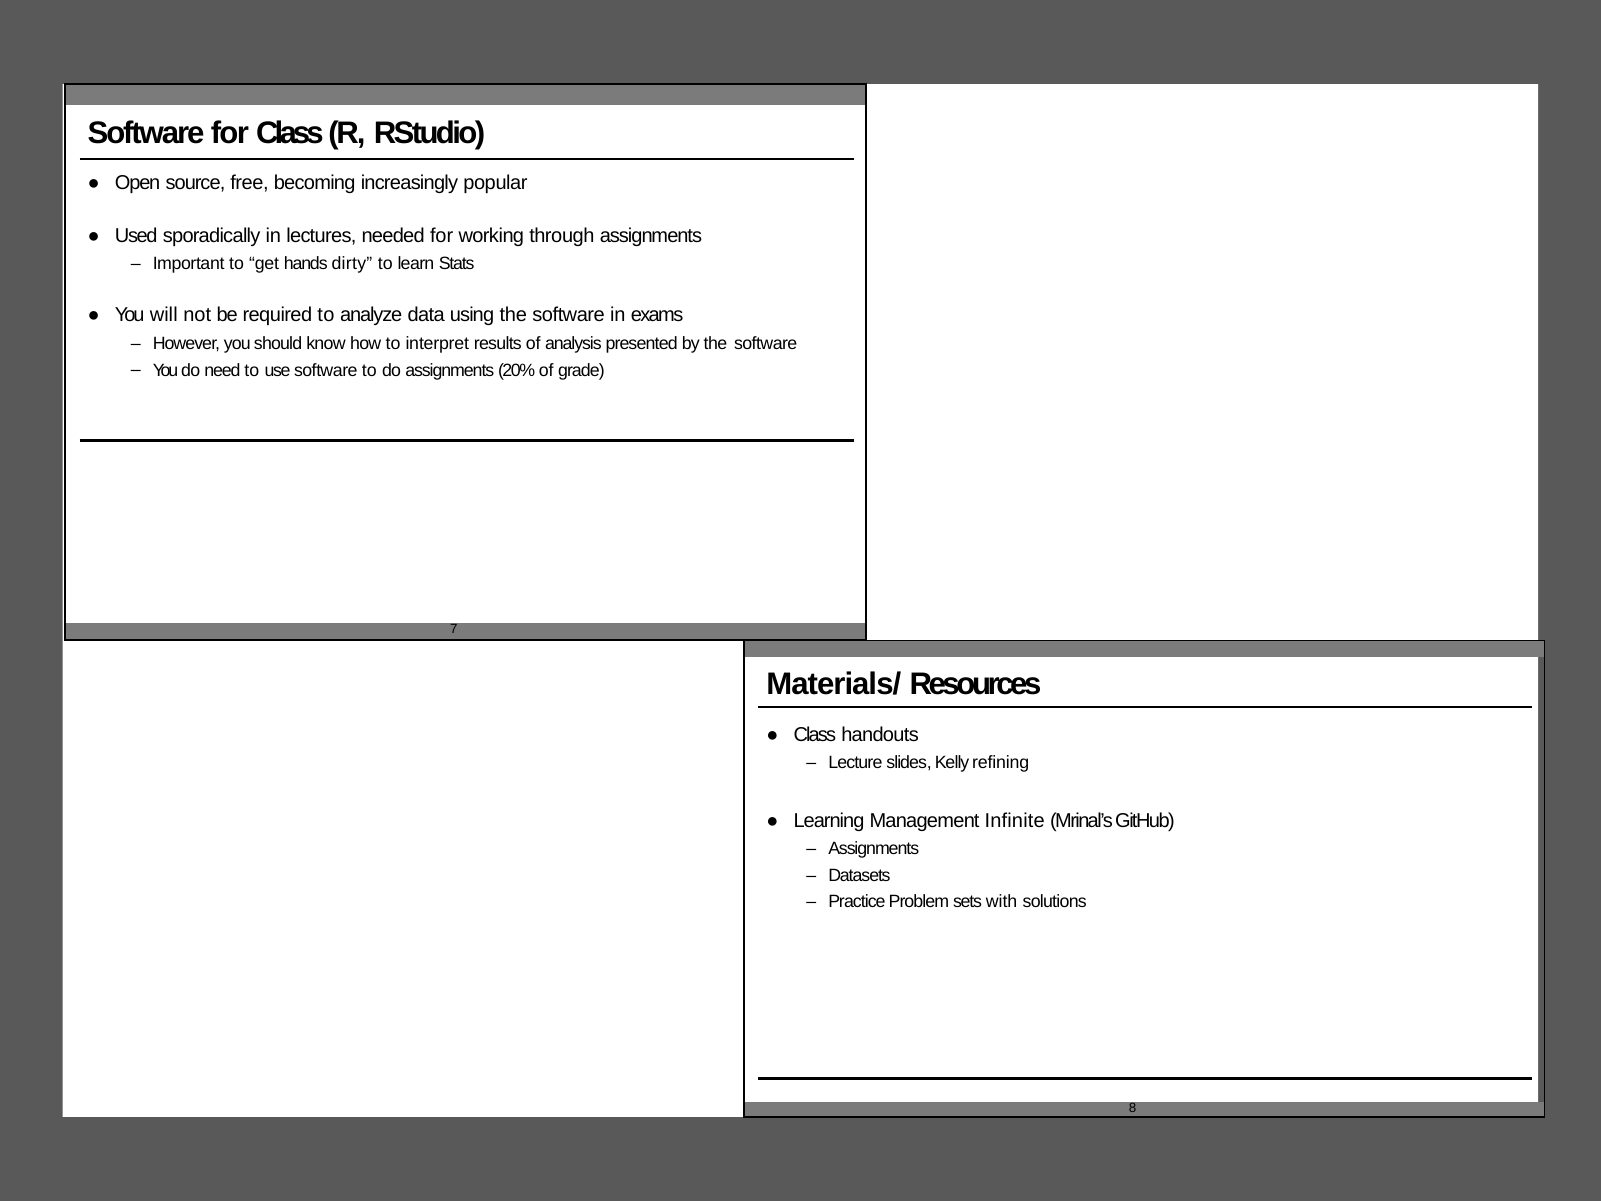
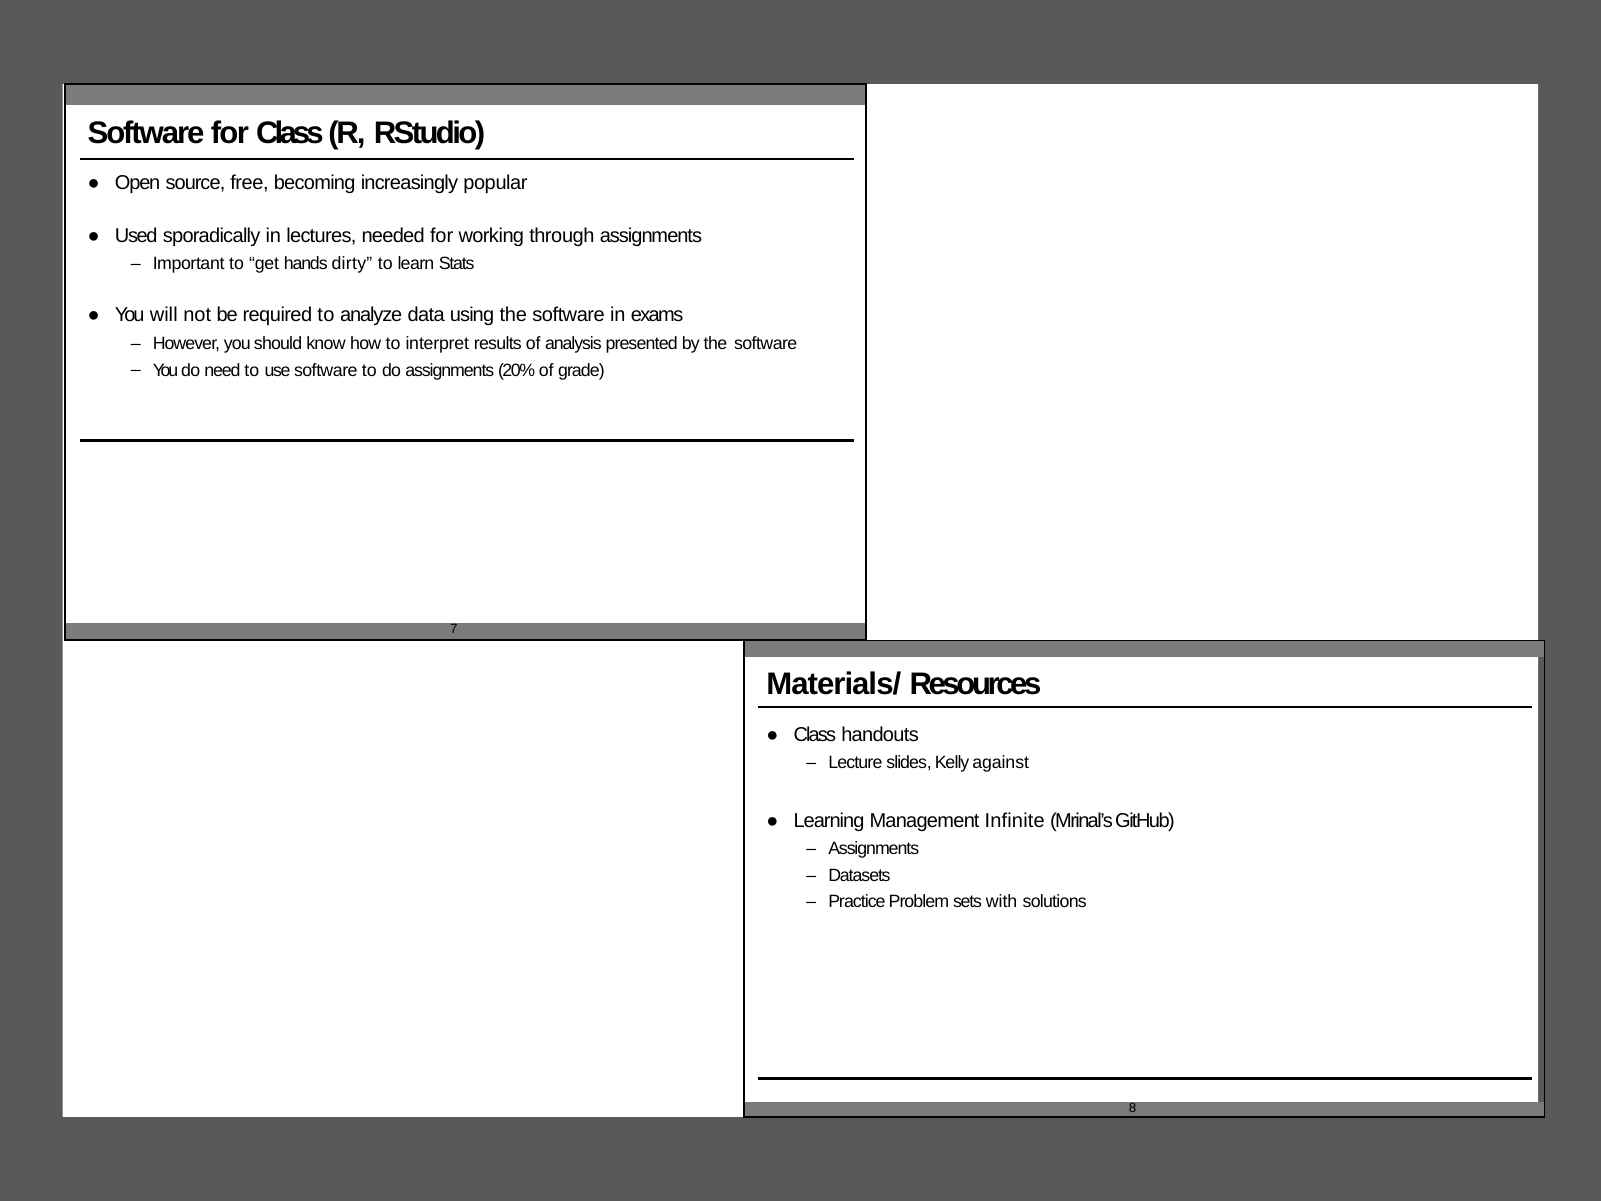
refining: refining -> against
